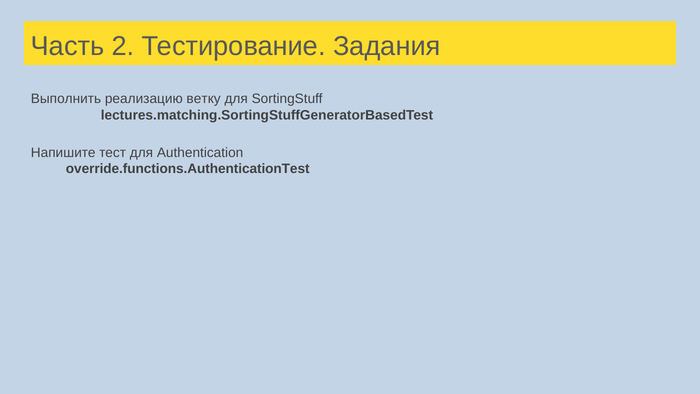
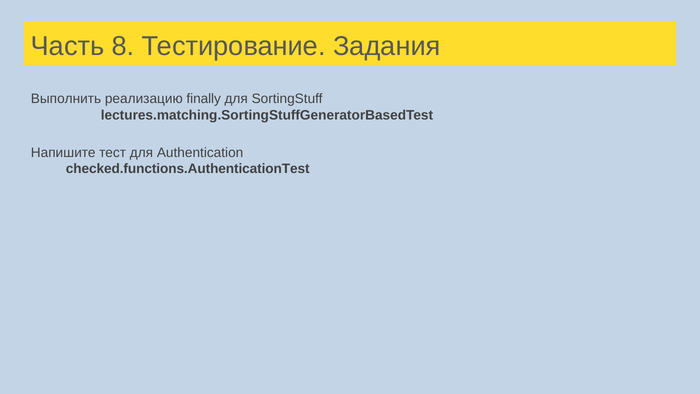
2: 2 -> 8
ветку: ветку -> finally
override.functions.AuthenticationTest: override.functions.AuthenticationTest -> checked.functions.AuthenticationTest
